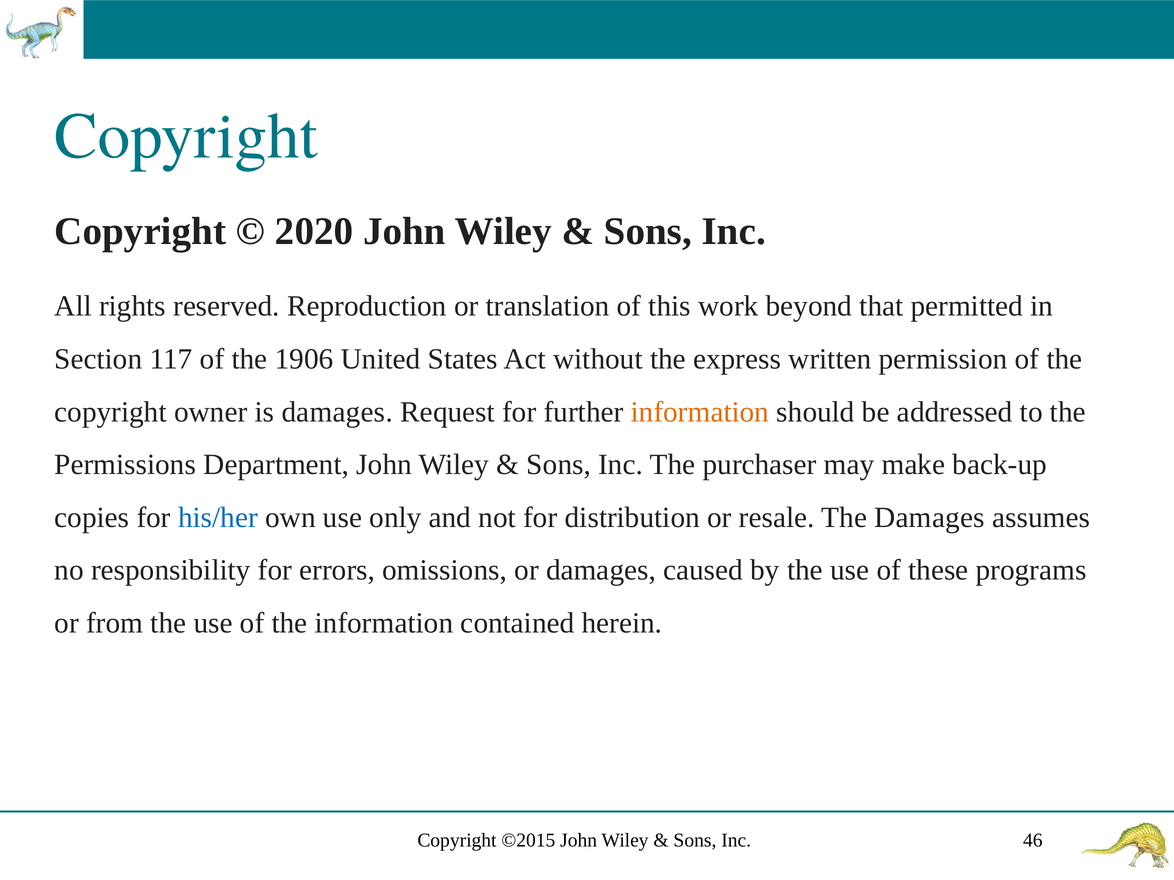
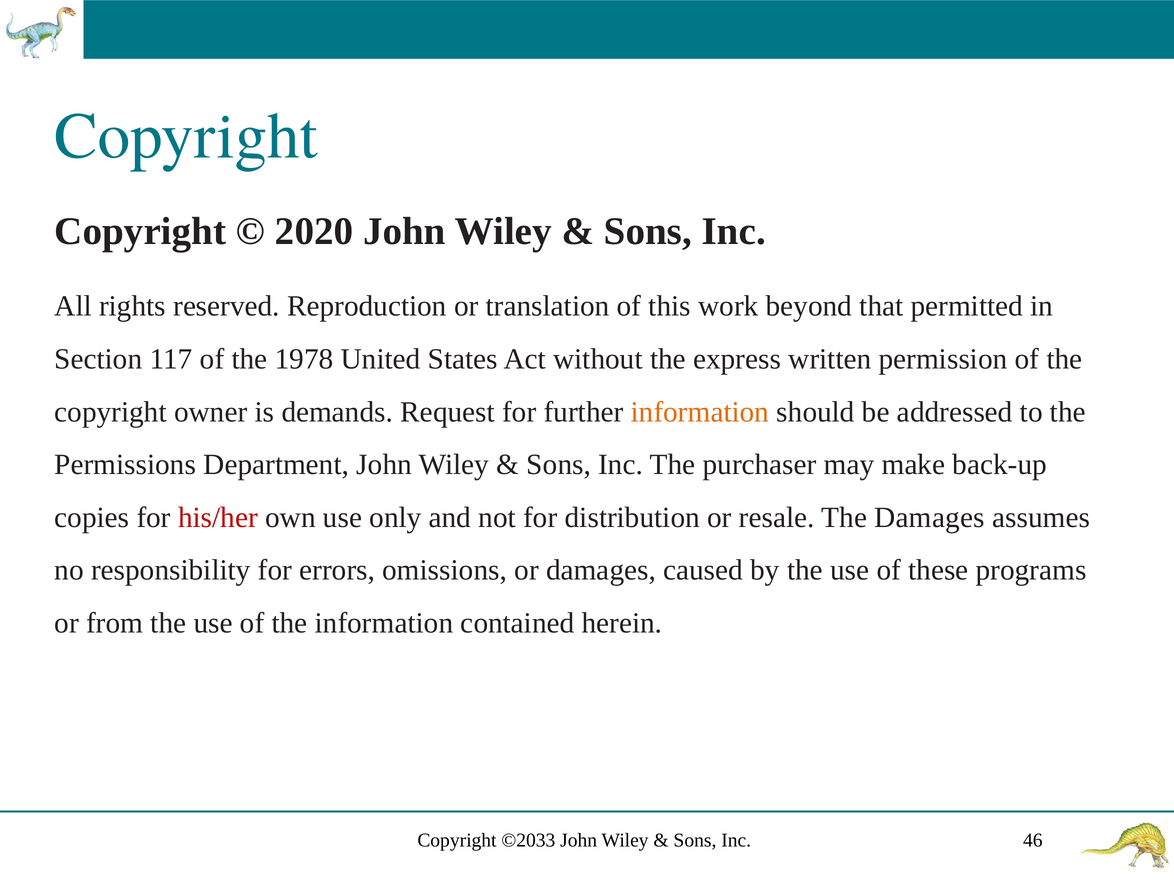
1906: 1906 -> 1978
is damages: damages -> demands
his/her colour: blue -> red
©2015: ©2015 -> ©2033
